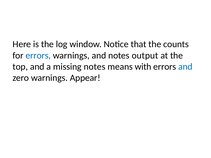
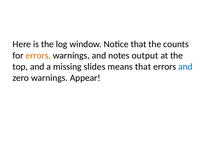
errors at (38, 56) colour: blue -> orange
missing notes: notes -> slides
means with: with -> that
